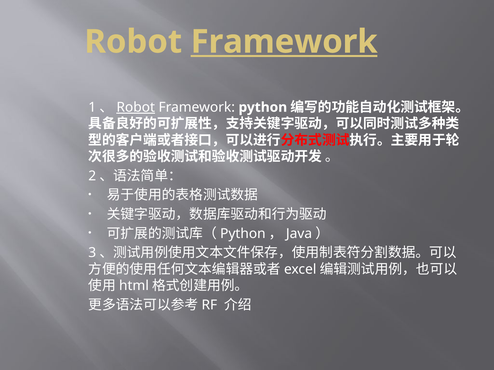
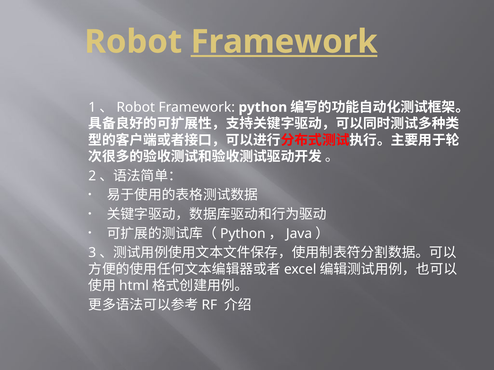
Robot at (136, 107) underline: present -> none
